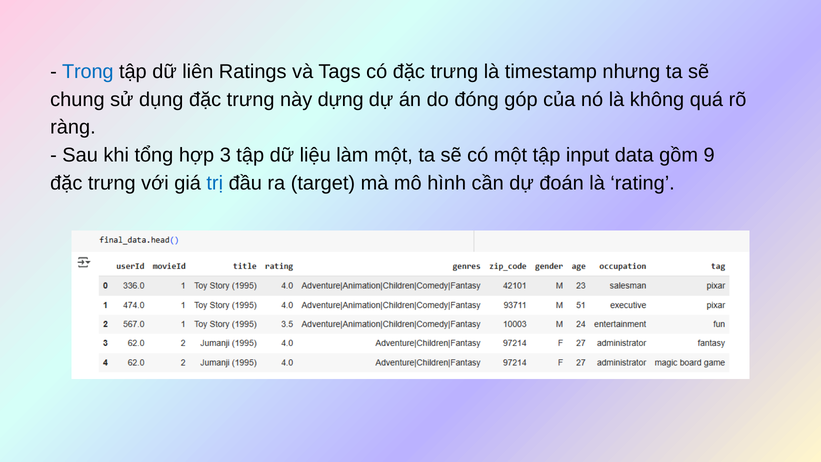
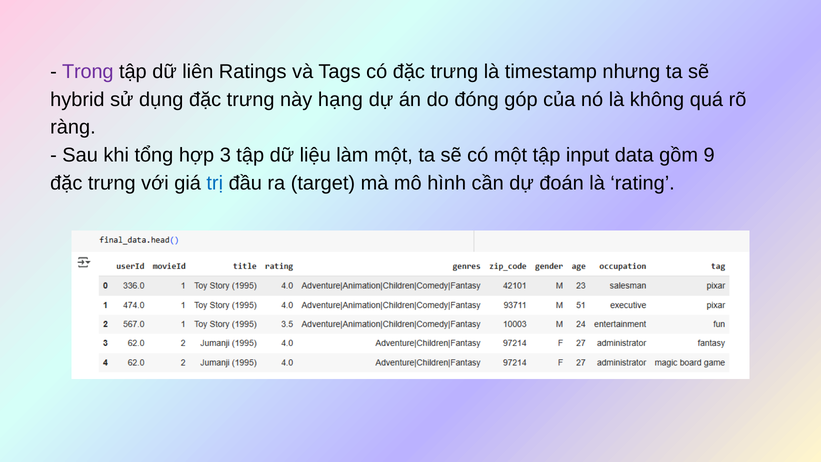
Trong colour: blue -> purple
chung: chung -> hybrid
dựng: dựng -> hạng
